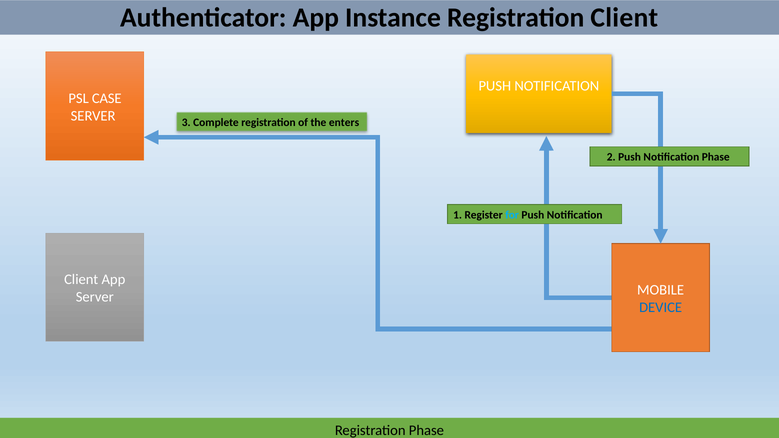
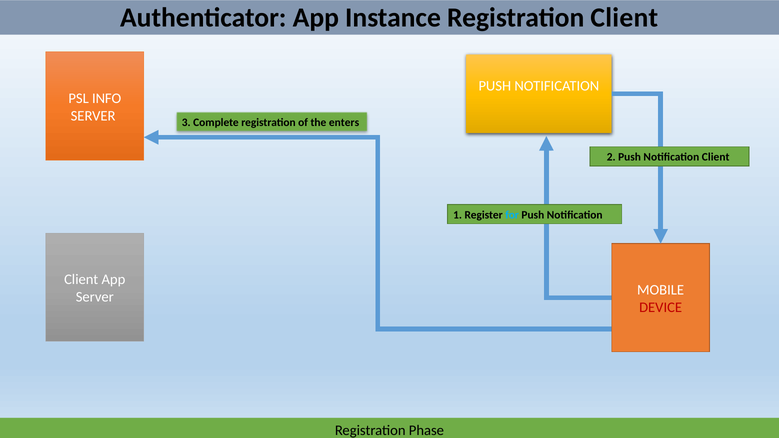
CASE: CASE -> INFO
Notification Phase: Phase -> Client
DEVICE colour: blue -> red
